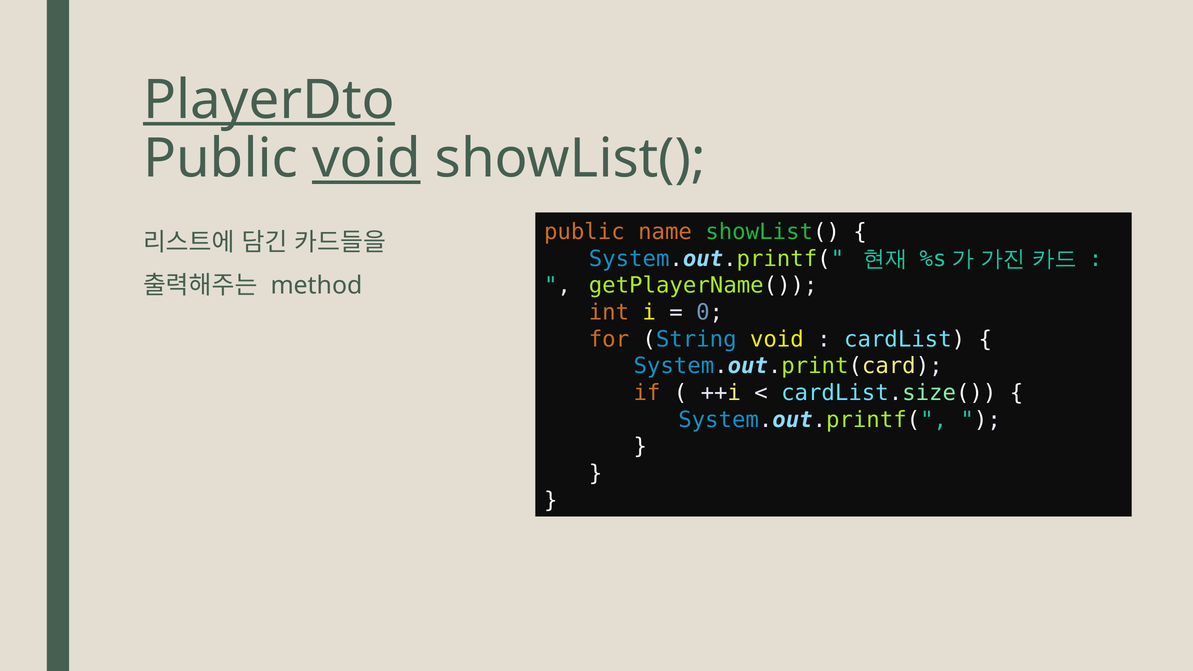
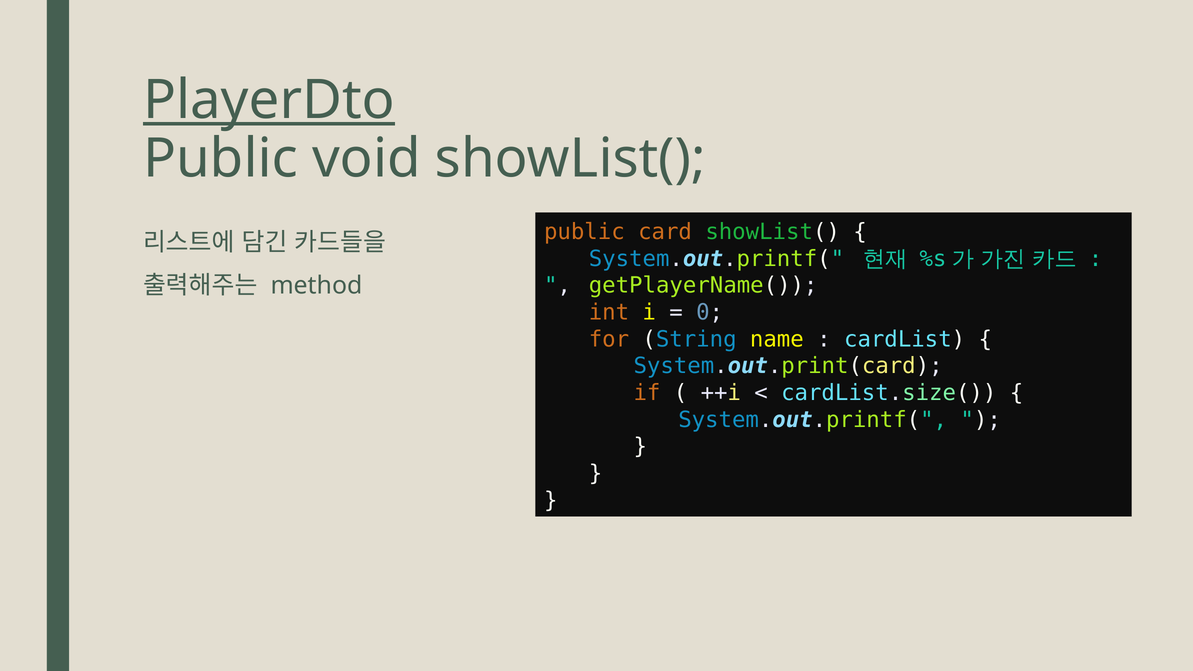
void at (366, 159) underline: present -> none
name: name -> card
String void: void -> name
